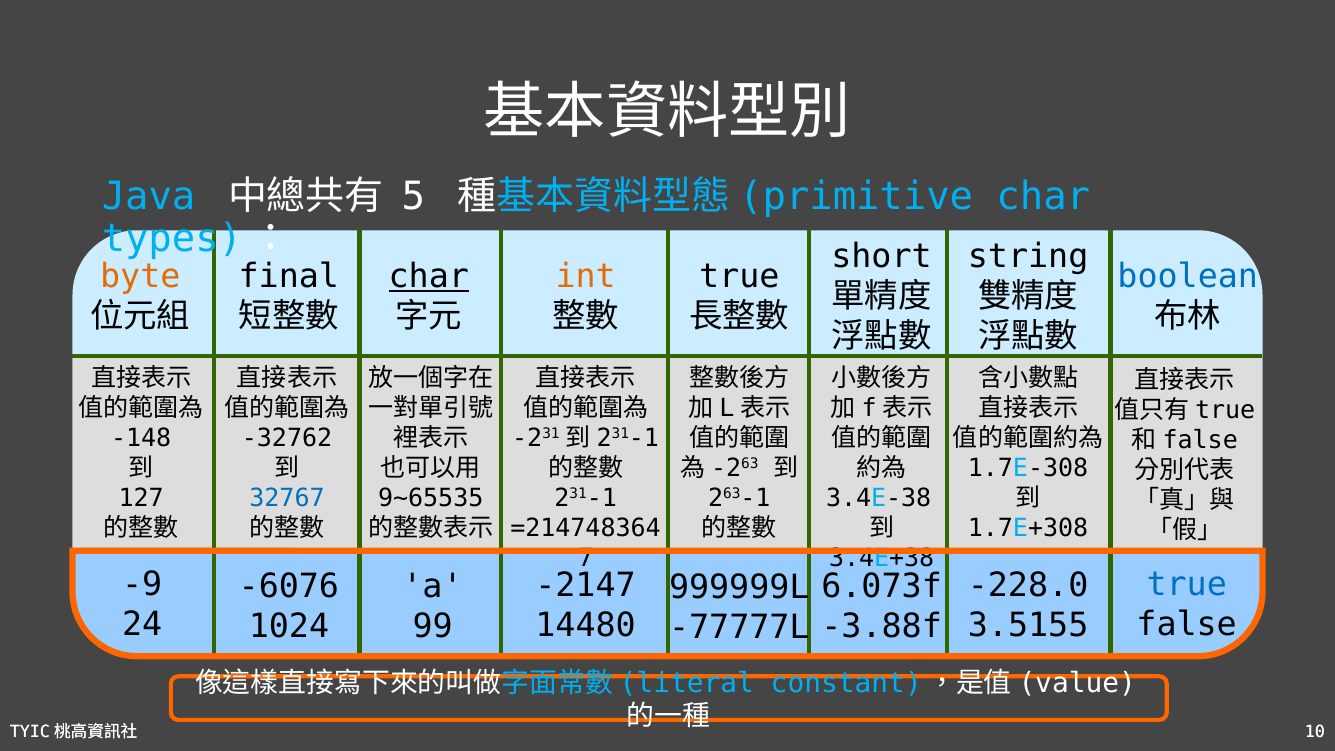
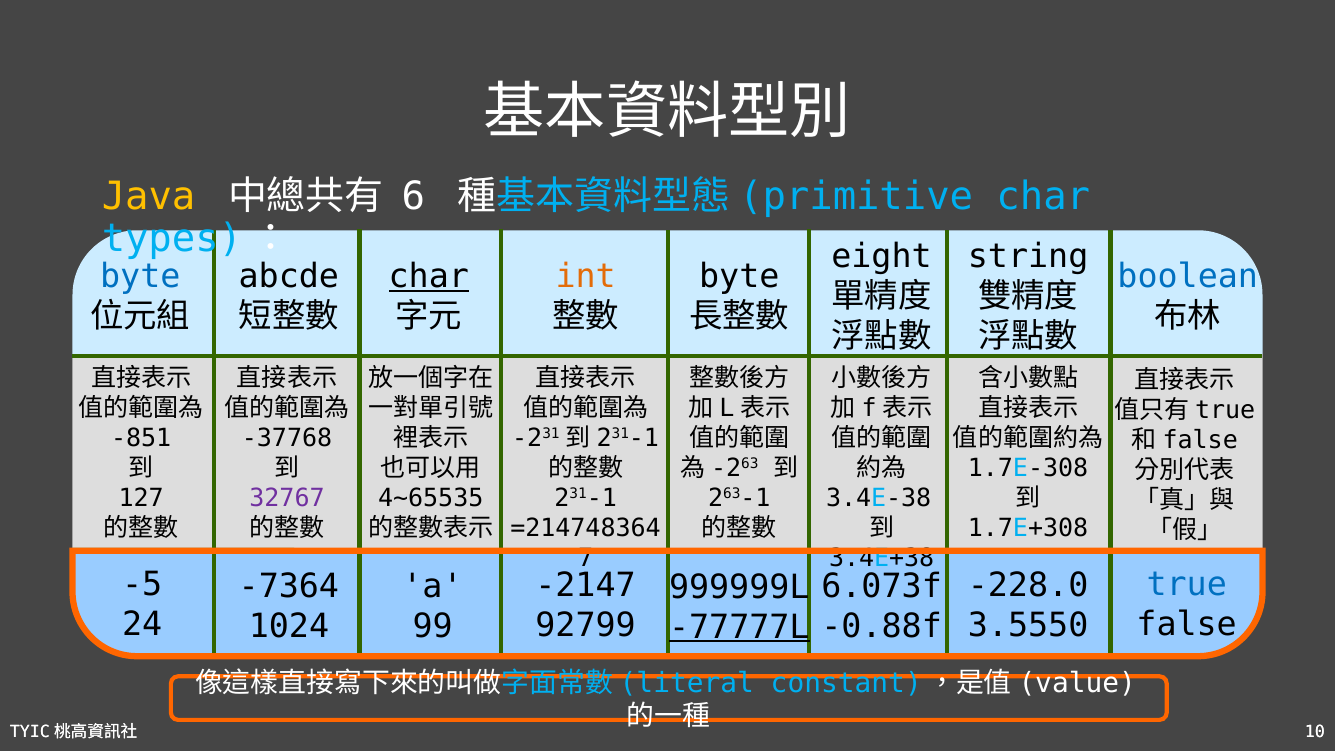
Java colour: light blue -> yellow
5: 5 -> 6
short: short -> eight
byte at (140, 276) colour: orange -> blue
final: final -> abcde
true at (739, 276): true -> byte
-148: -148 -> -851
-32762: -32762 -> -37768
32767 colour: blue -> purple
9~65535: 9~65535 -> 4~65535
-9: -9 -> -5
-6076: -6076 -> -7364
14480: 14480 -> 92799
3.5155: 3.5155 -> 3.5550
-3.88f: -3.88f -> -0.88f
-77777L underline: none -> present
